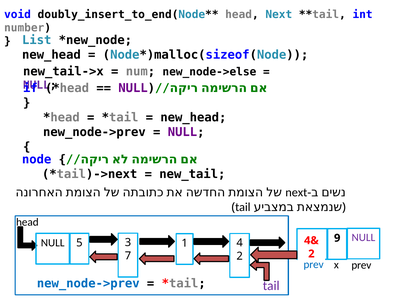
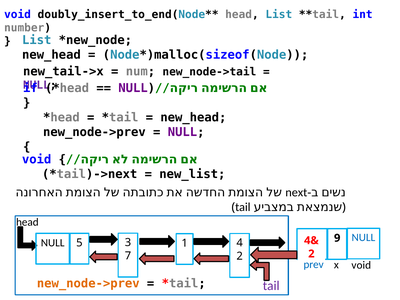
head Next: Next -> List
new_node->else: new_node->else -> new_node->tail
node at (37, 159): node -> void
new_tail: new_tail -> new_list
NULL at (363, 238) colour: purple -> blue
x prev: prev -> void
new_node->prev at (88, 284) colour: blue -> orange
